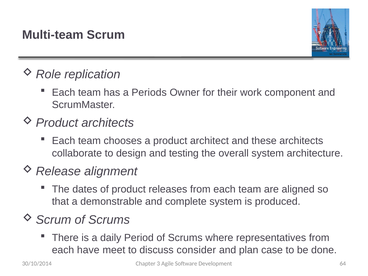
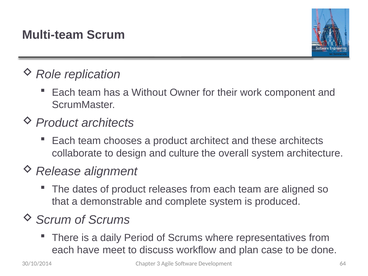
Periods: Periods -> Without
testing: testing -> culture
consider: consider -> workflow
